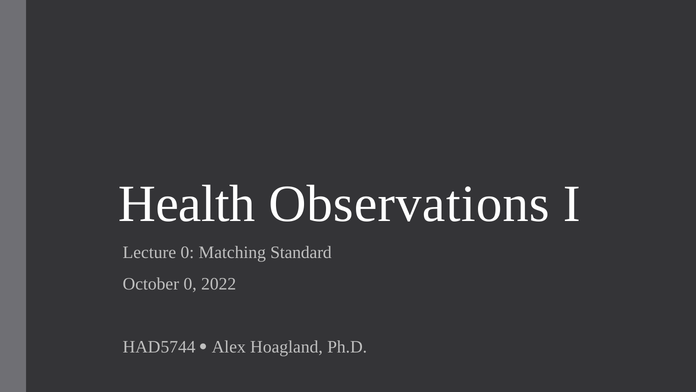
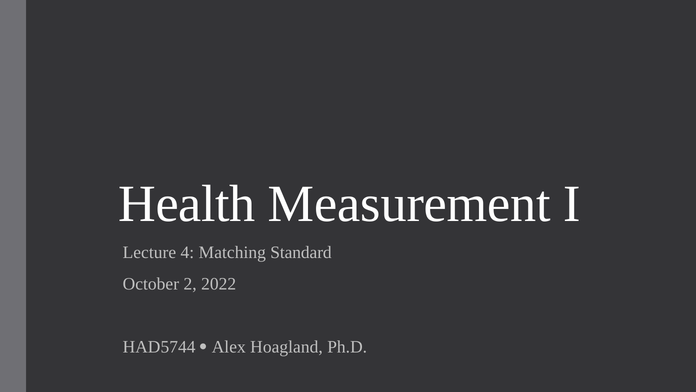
Observations: Observations -> Measurement
Lecture 0: 0 -> 4
October 0: 0 -> 2
